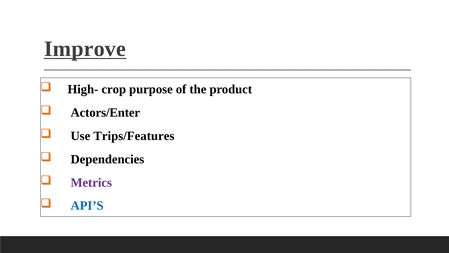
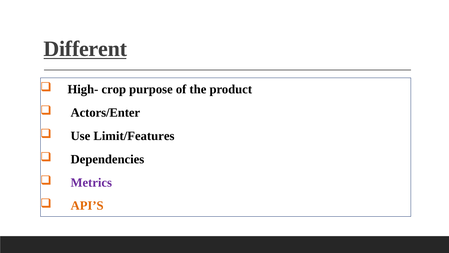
Improve: Improve -> Different
Trips/Features: Trips/Features -> Limit/Features
API’S colour: blue -> orange
